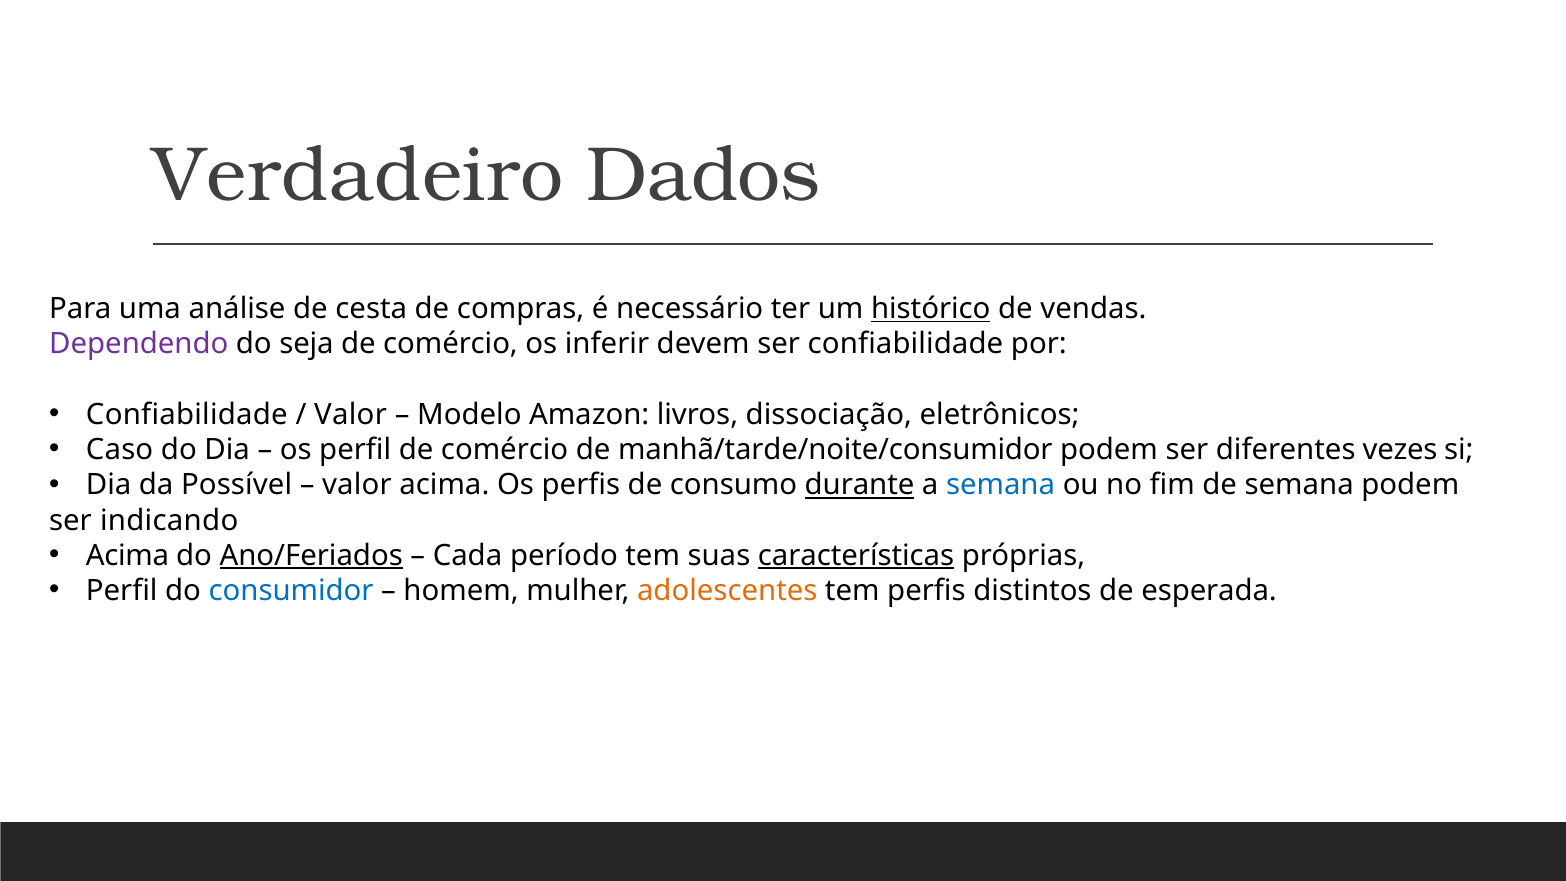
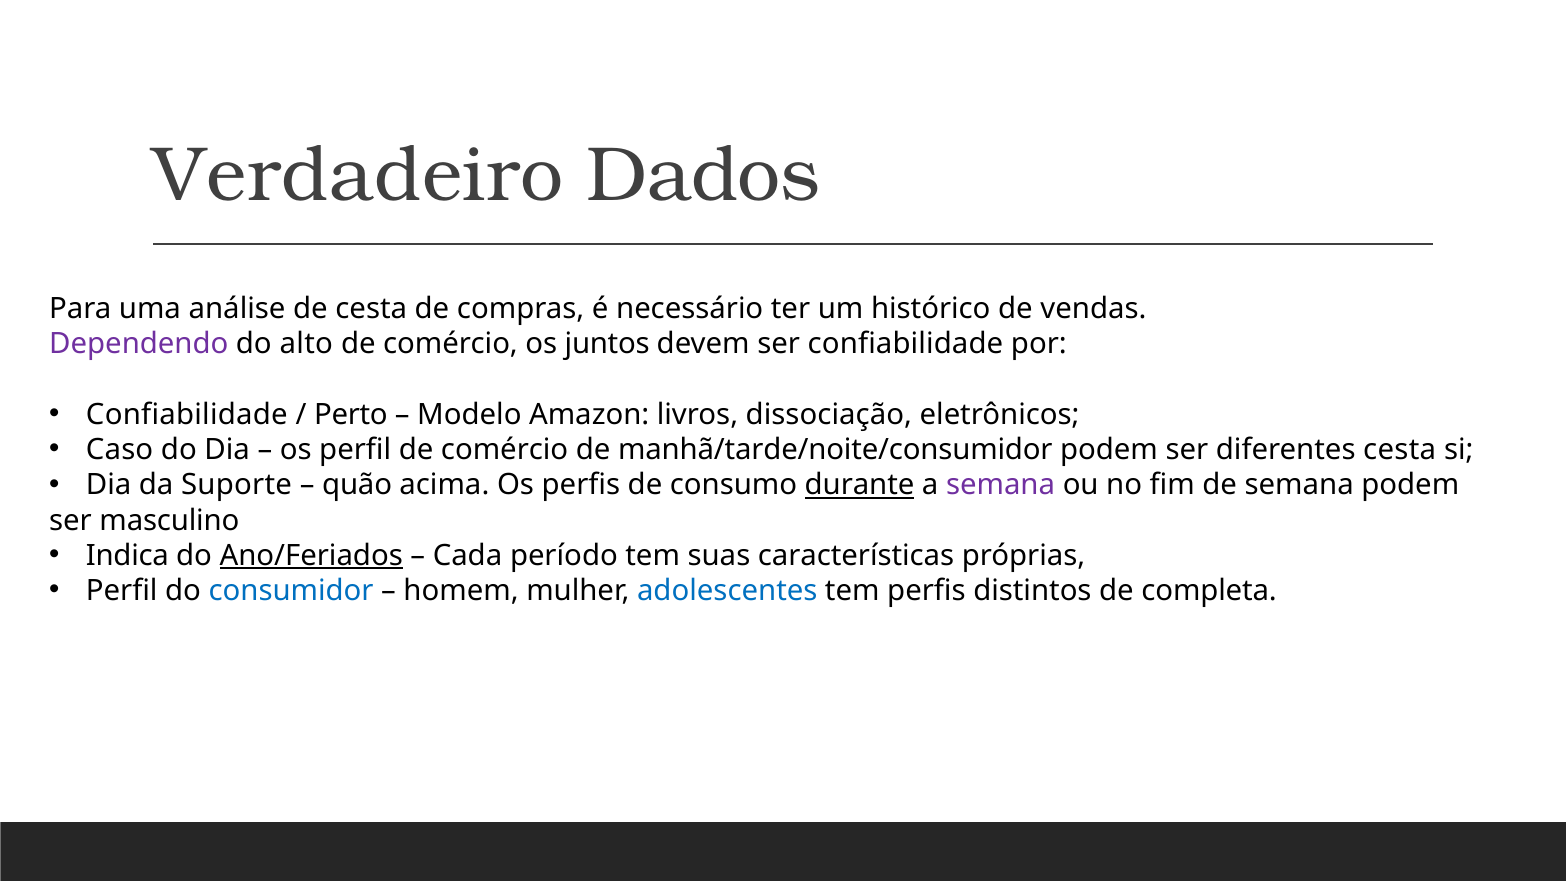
histórico underline: present -> none
seja: seja -> alto
inferir: inferir -> juntos
Valor at (351, 415): Valor -> Perto
diferentes vezes: vezes -> cesta
Possível: Possível -> Suporte
valor at (357, 485): valor -> quão
semana at (1001, 485) colour: blue -> purple
indicando: indicando -> masculino
Acima at (127, 555): Acima -> Indica
características underline: present -> none
adolescentes colour: orange -> blue
esperada: esperada -> completa
